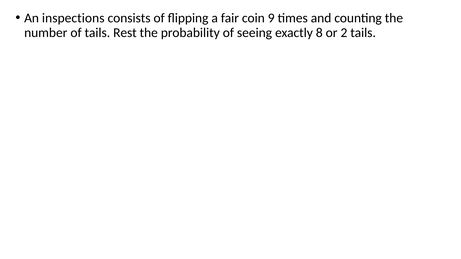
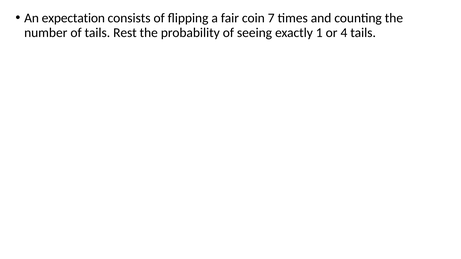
inspections: inspections -> expectation
9: 9 -> 7
8: 8 -> 1
2: 2 -> 4
